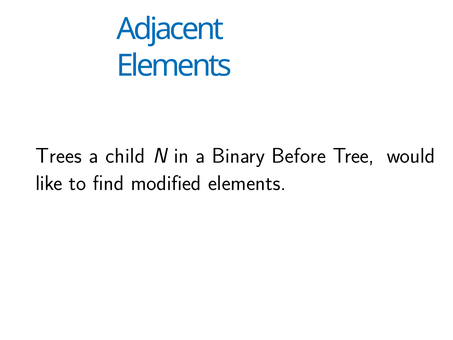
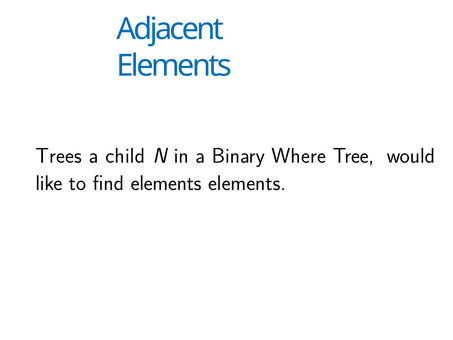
Before: Before -> Where
find modified: modified -> elements
